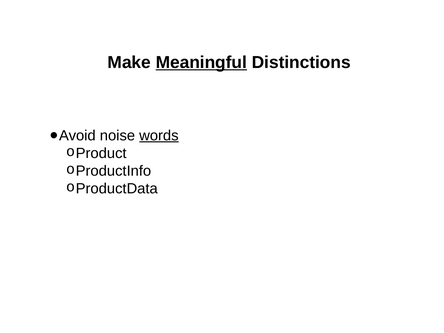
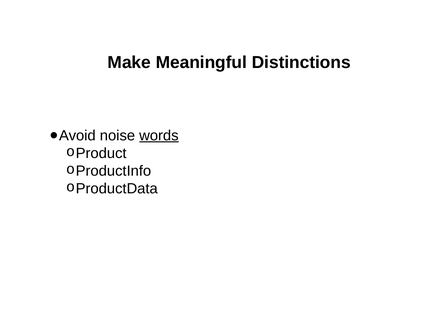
Meaningful underline: present -> none
